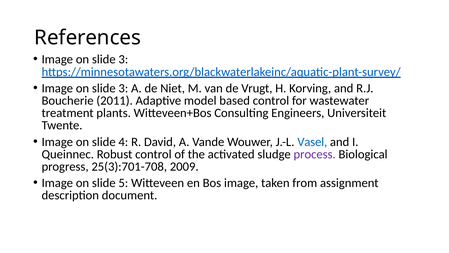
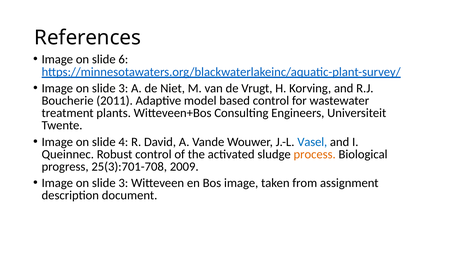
3 at (123, 59): 3 -> 6
process colour: purple -> orange
5 at (123, 183): 5 -> 3
